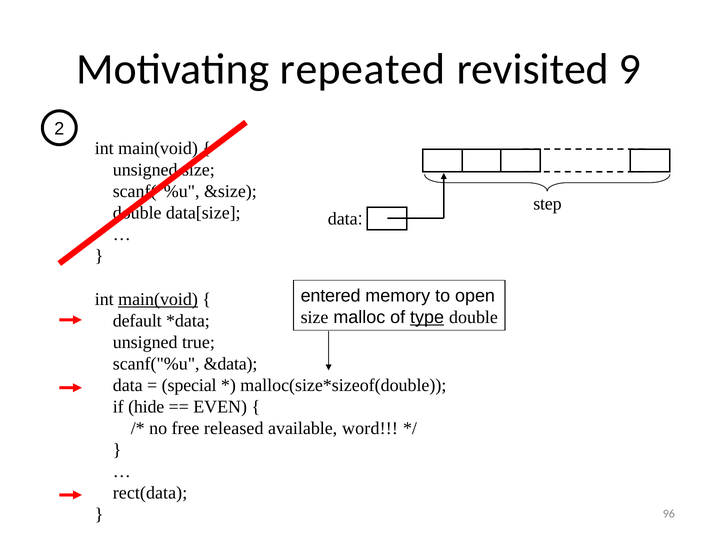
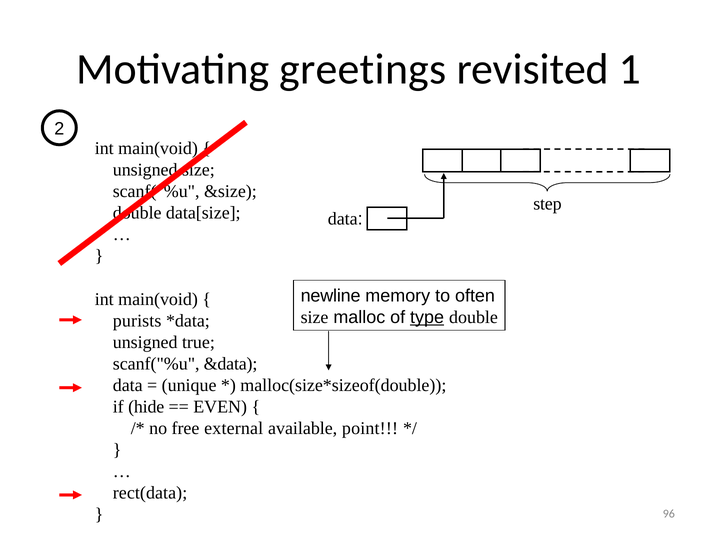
repeated: repeated -> greetings
9: 9 -> 1
entered: entered -> newline
open: open -> often
main(void at (158, 299) underline: present -> none
default: default -> purists
special: special -> unique
released: released -> external
word: word -> point
